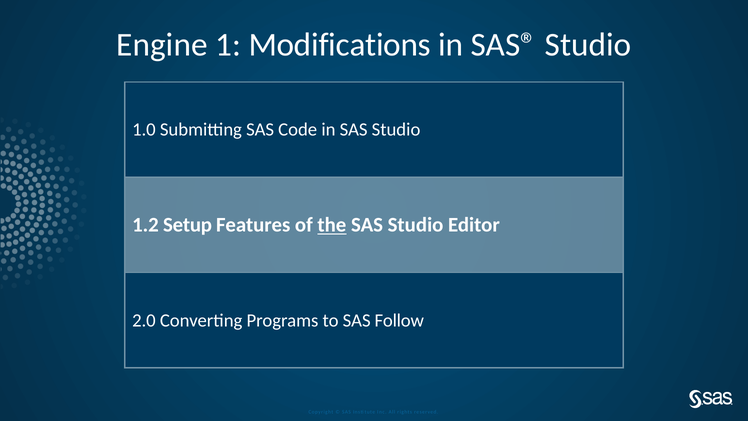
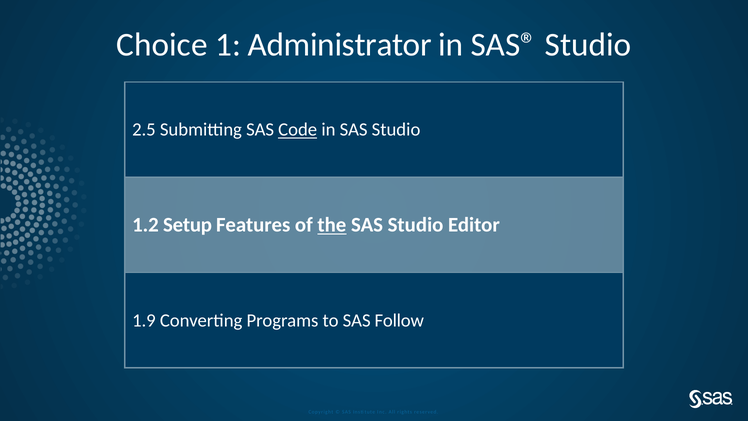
Engine: Engine -> Choice
Modifications: Modifications -> Administrator
1.0: 1.0 -> 2.5
Code underline: none -> present
2.0: 2.0 -> 1.9
